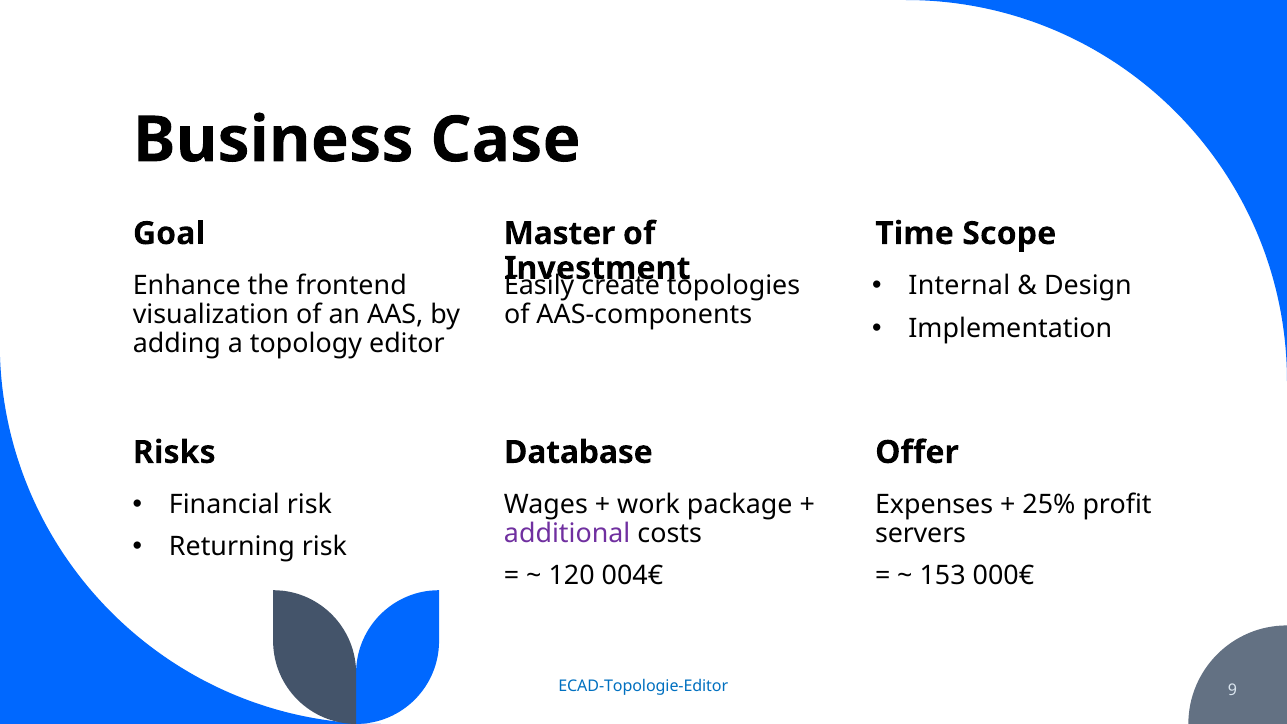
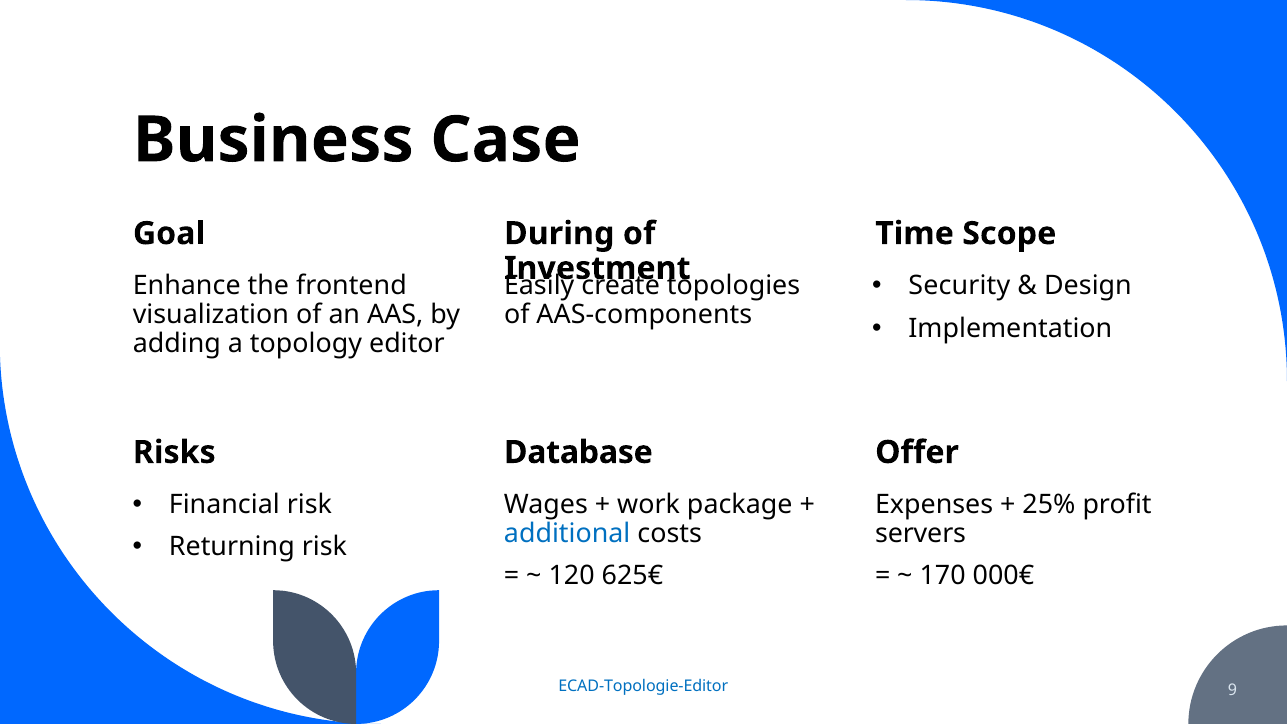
Master: Master -> During
Internal: Internal -> Security
additional colour: purple -> blue
153: 153 -> 170
004€: 004€ -> 625€
